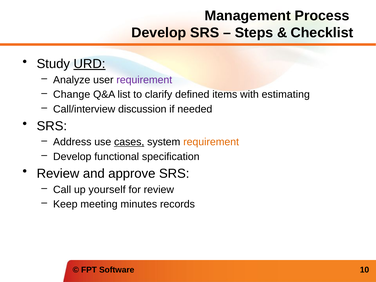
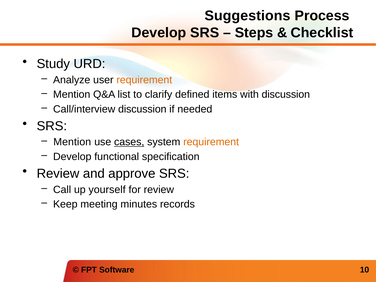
Management: Management -> Suggestions
URD underline: present -> none
requirement at (144, 80) colour: purple -> orange
Change at (72, 95): Change -> Mention
with estimating: estimating -> discussion
Address at (72, 142): Address -> Mention
